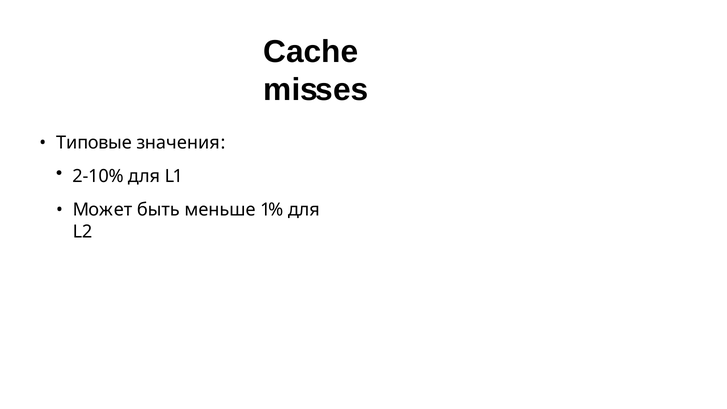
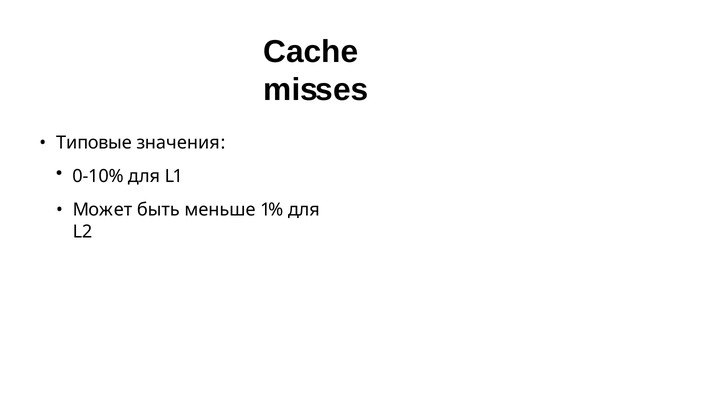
2-10%: 2-10% -> 0-10%
